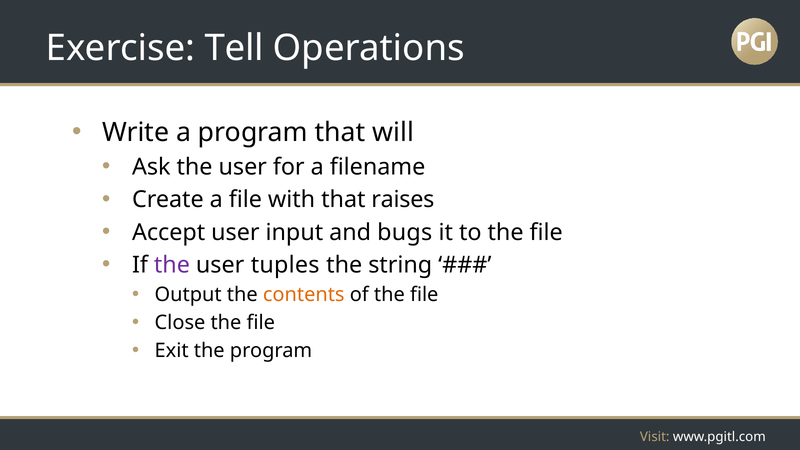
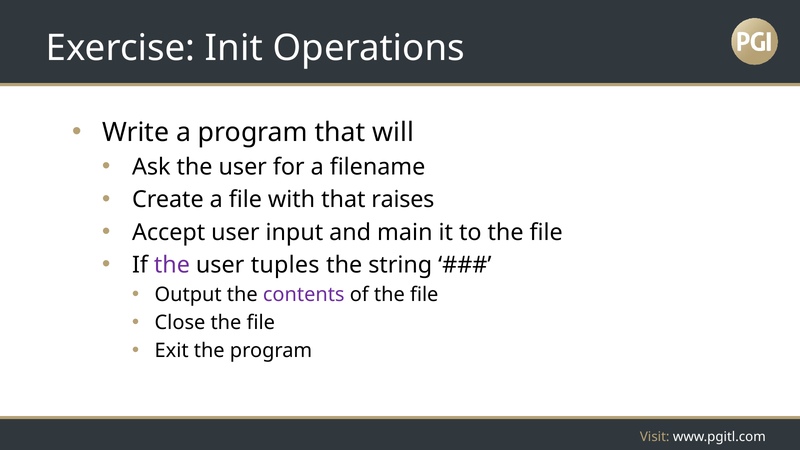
Tell: Tell -> Init
bugs: bugs -> main
contents colour: orange -> purple
